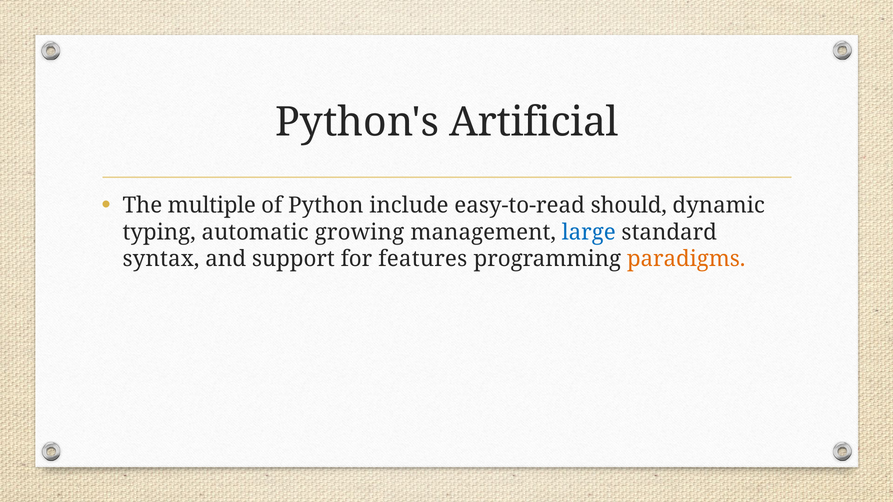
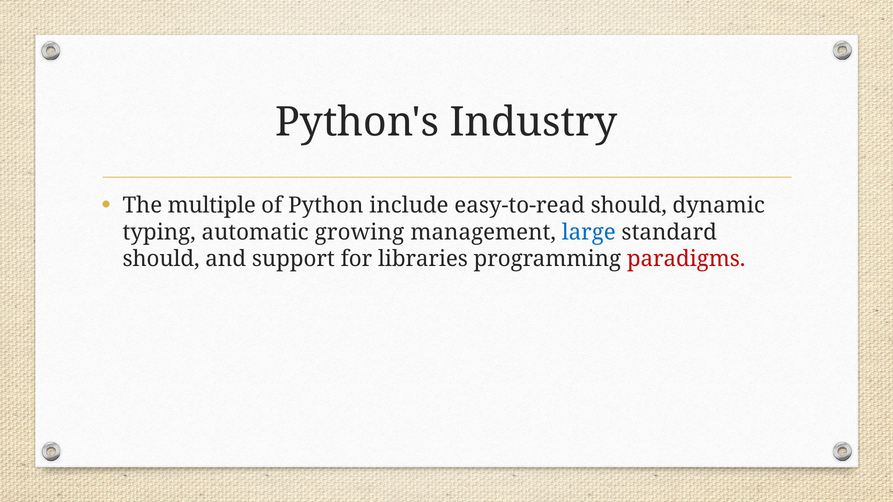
Artificial: Artificial -> Industry
syntax at (161, 259): syntax -> should
features: features -> libraries
paradigms colour: orange -> red
